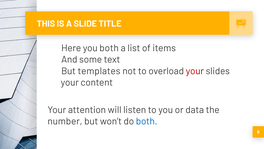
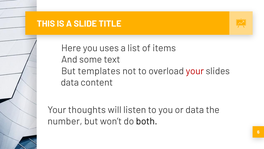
you both: both -> uses
your at (70, 82): your -> data
attention: attention -> thoughts
both at (147, 121) colour: blue -> black
